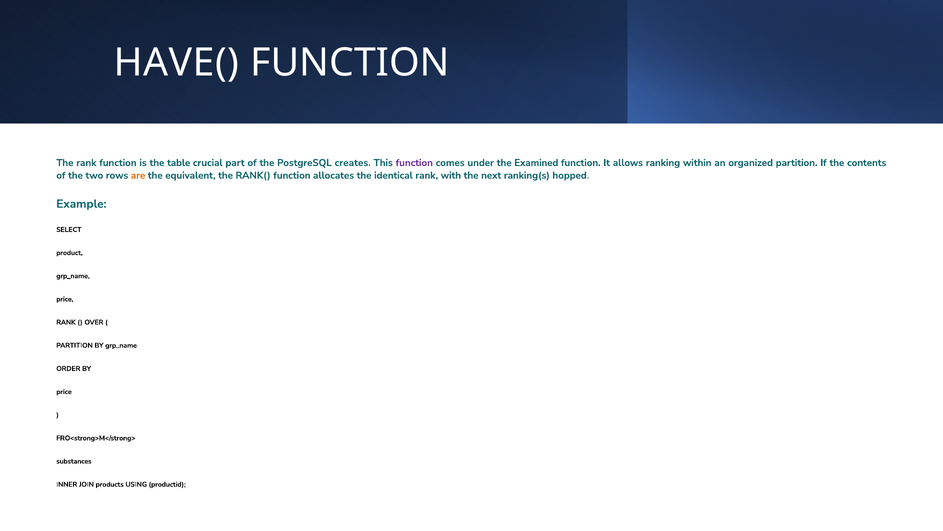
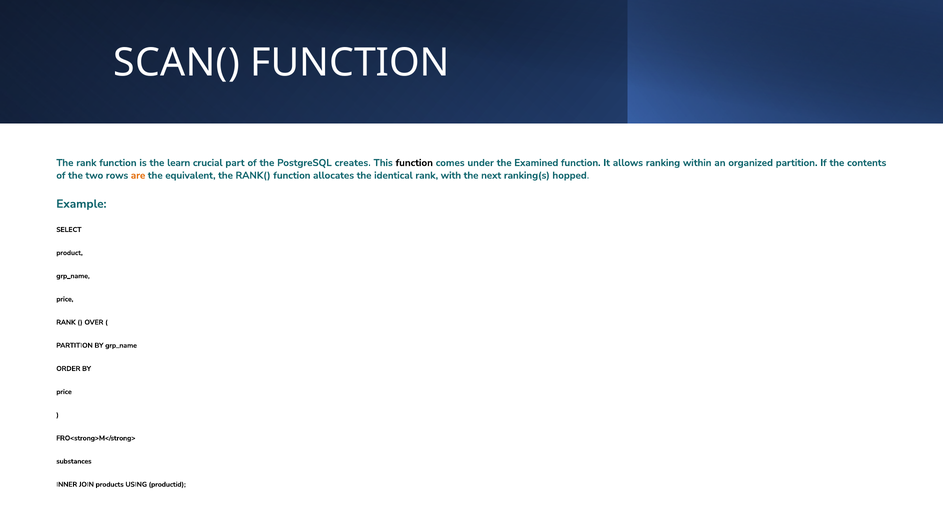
HAVE(: HAVE( -> SCAN(
table: table -> learn
function at (414, 163) colour: purple -> black
